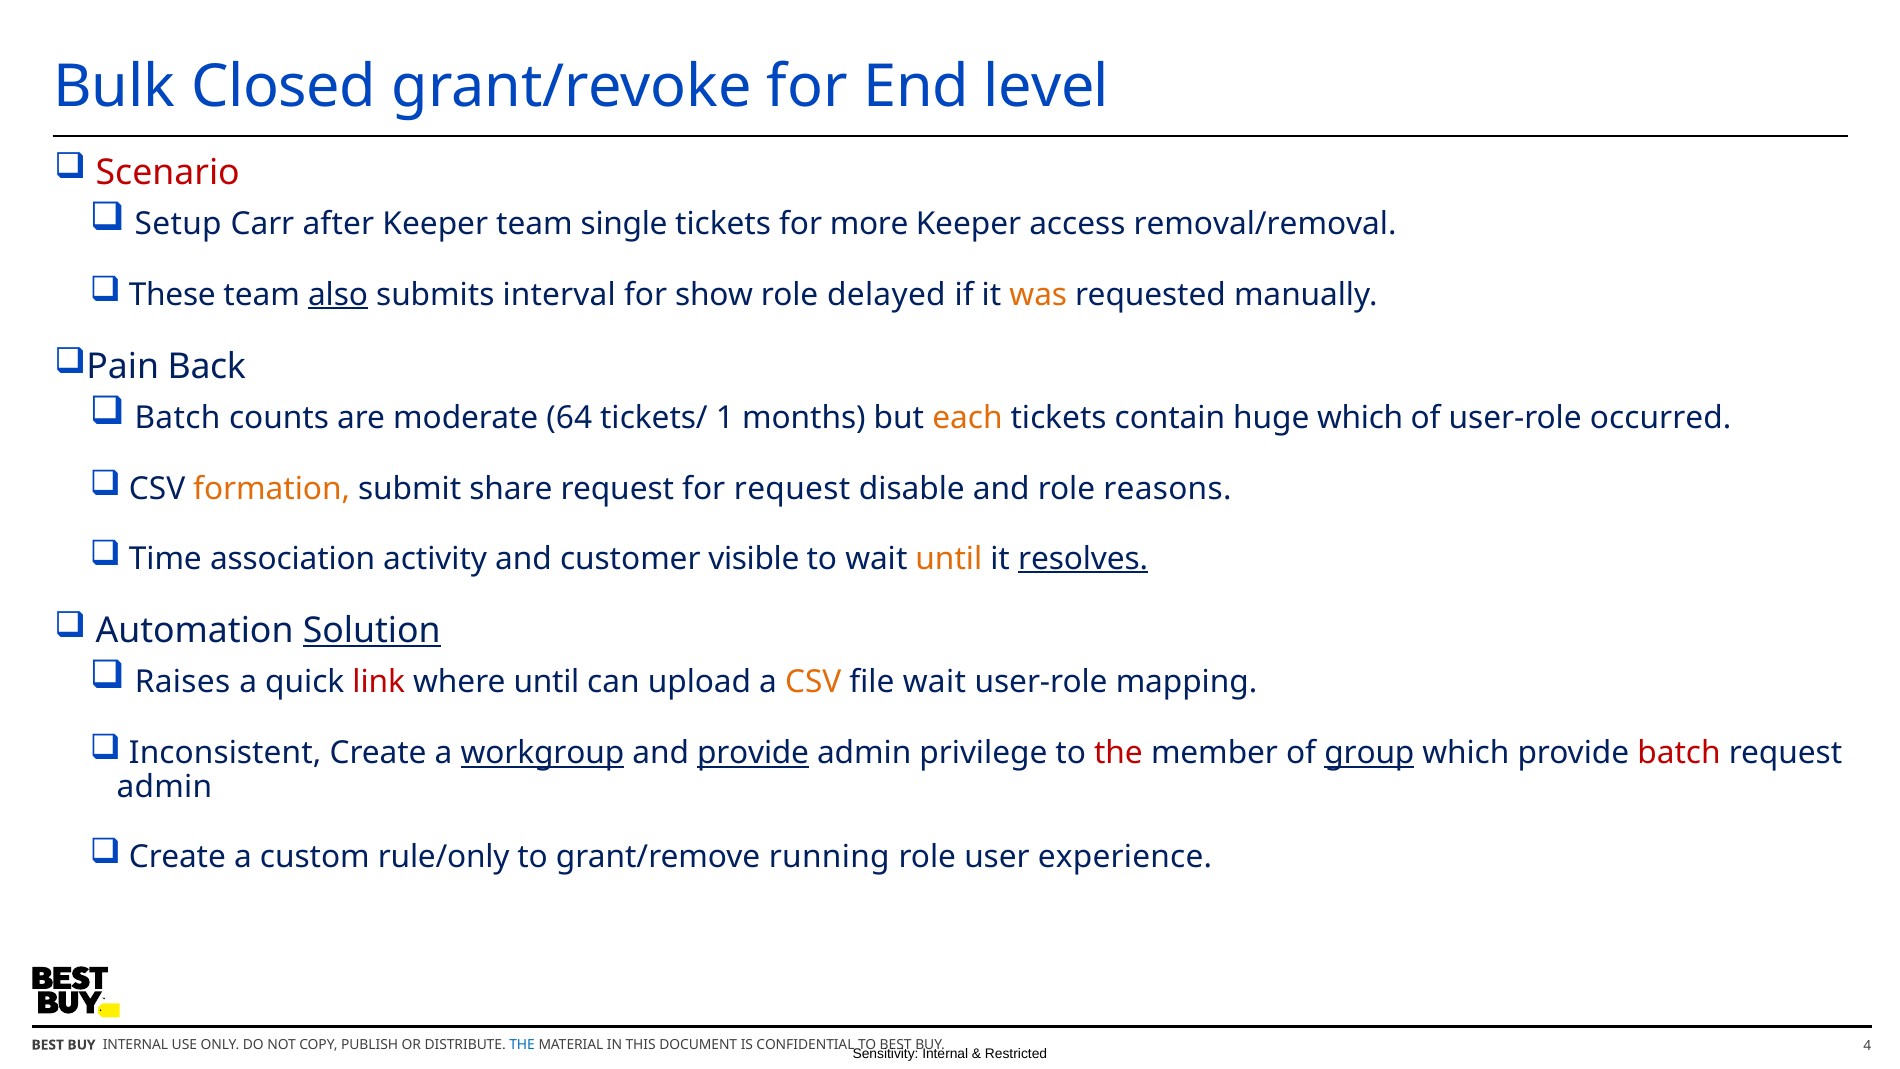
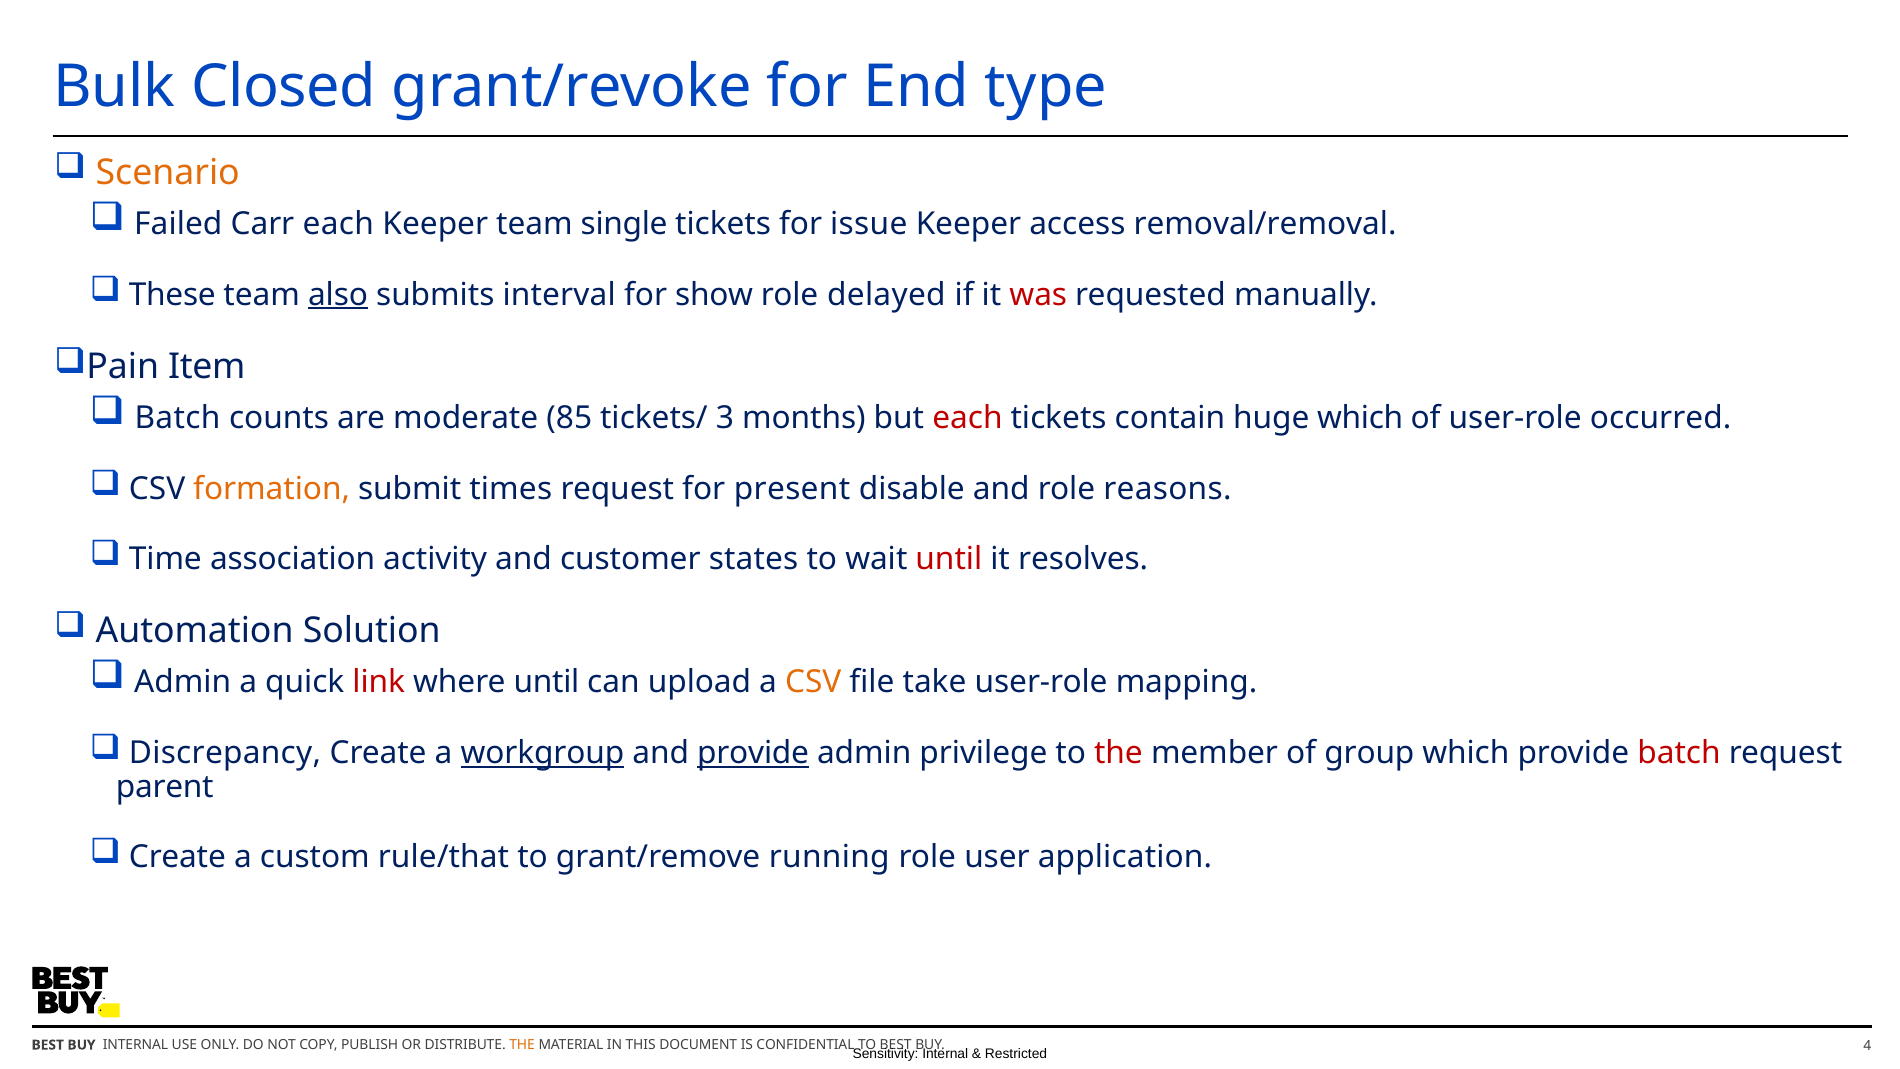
level: level -> type
Scenario colour: red -> orange
Setup: Setup -> Failed
Carr after: after -> each
more: more -> issue
was colour: orange -> red
Back: Back -> Item
64: 64 -> 85
1: 1 -> 3
each at (967, 418) colour: orange -> red
share: share -> times
for request: request -> present
visible: visible -> states
until at (949, 559) colour: orange -> red
resolves underline: present -> none
Solution underline: present -> none
Raises at (182, 682): Raises -> Admin
file wait: wait -> take
Inconsistent: Inconsistent -> Discrepancy
group underline: present -> none
admin at (164, 787): admin -> parent
rule/only: rule/only -> rule/that
experience: experience -> application
THE at (522, 1045) colour: blue -> orange
